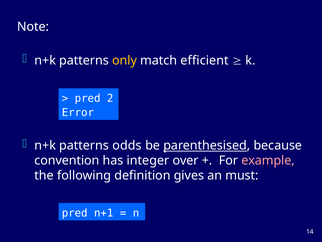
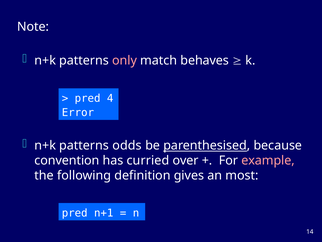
only colour: yellow -> pink
efficient: efficient -> behaves
2: 2 -> 4
integer: integer -> curried
must: must -> most
